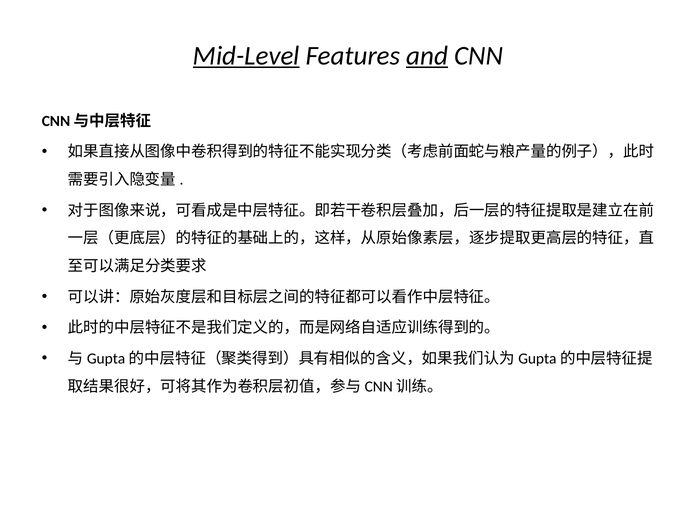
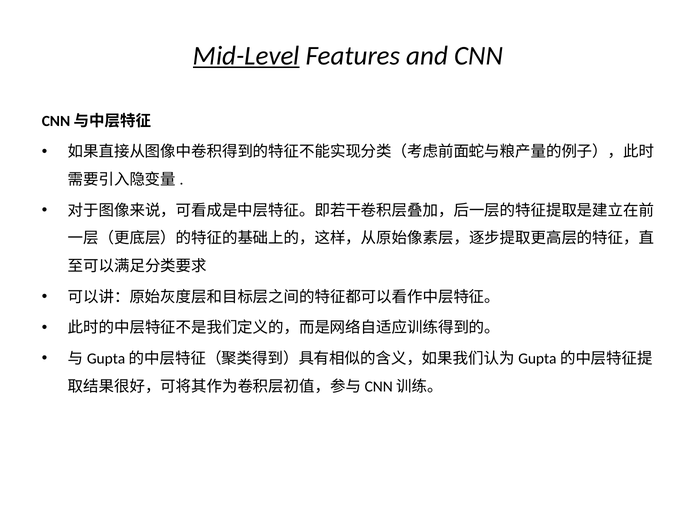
and underline: present -> none
